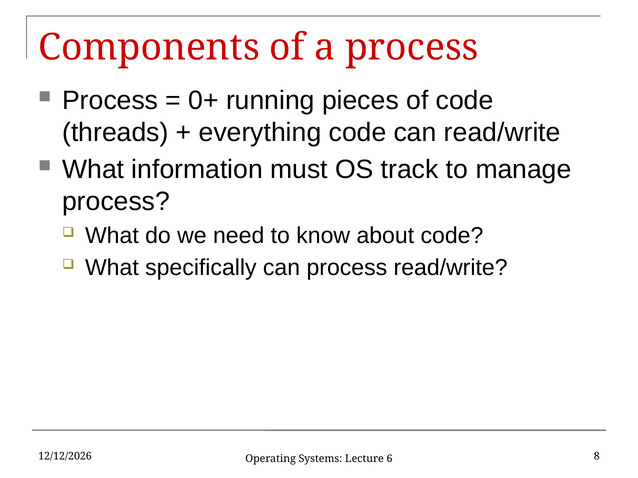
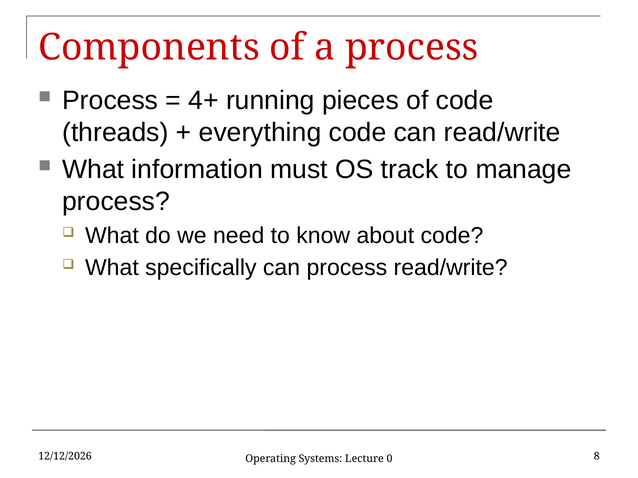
0+: 0+ -> 4+
6: 6 -> 0
